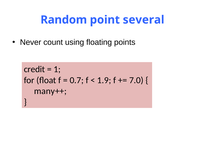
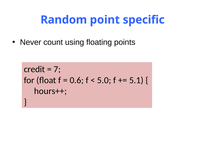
several: several -> specific
1: 1 -> 7
0.7: 0.7 -> 0.6
1.9: 1.9 -> 5.0
7.0: 7.0 -> 5.1
many++: many++ -> hours++
